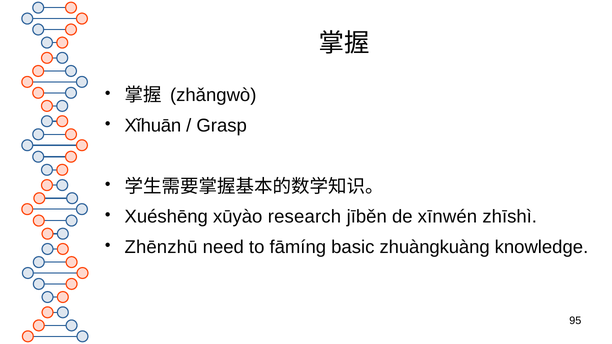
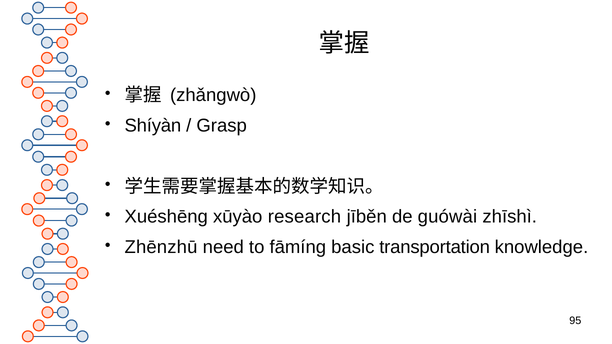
Xǐhuān: Xǐhuān -> Shíyàn
xīnwén: xīnwén -> guówài
zhuàngkuàng: zhuàngkuàng -> transportation
